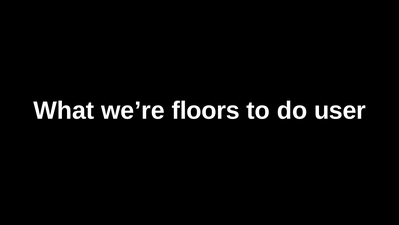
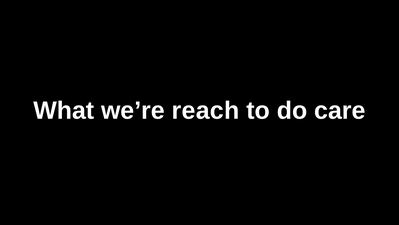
floors: floors -> reach
user: user -> care
